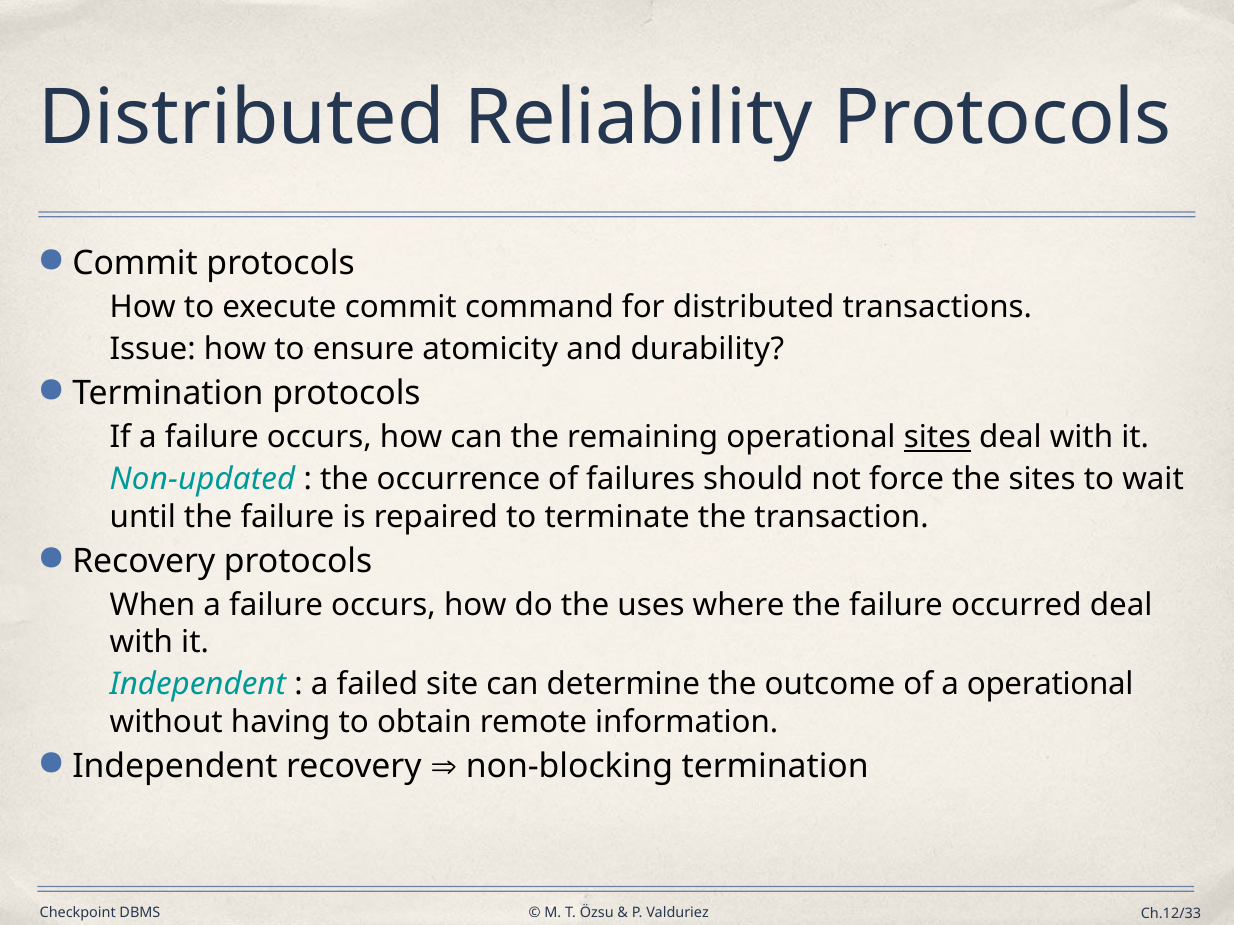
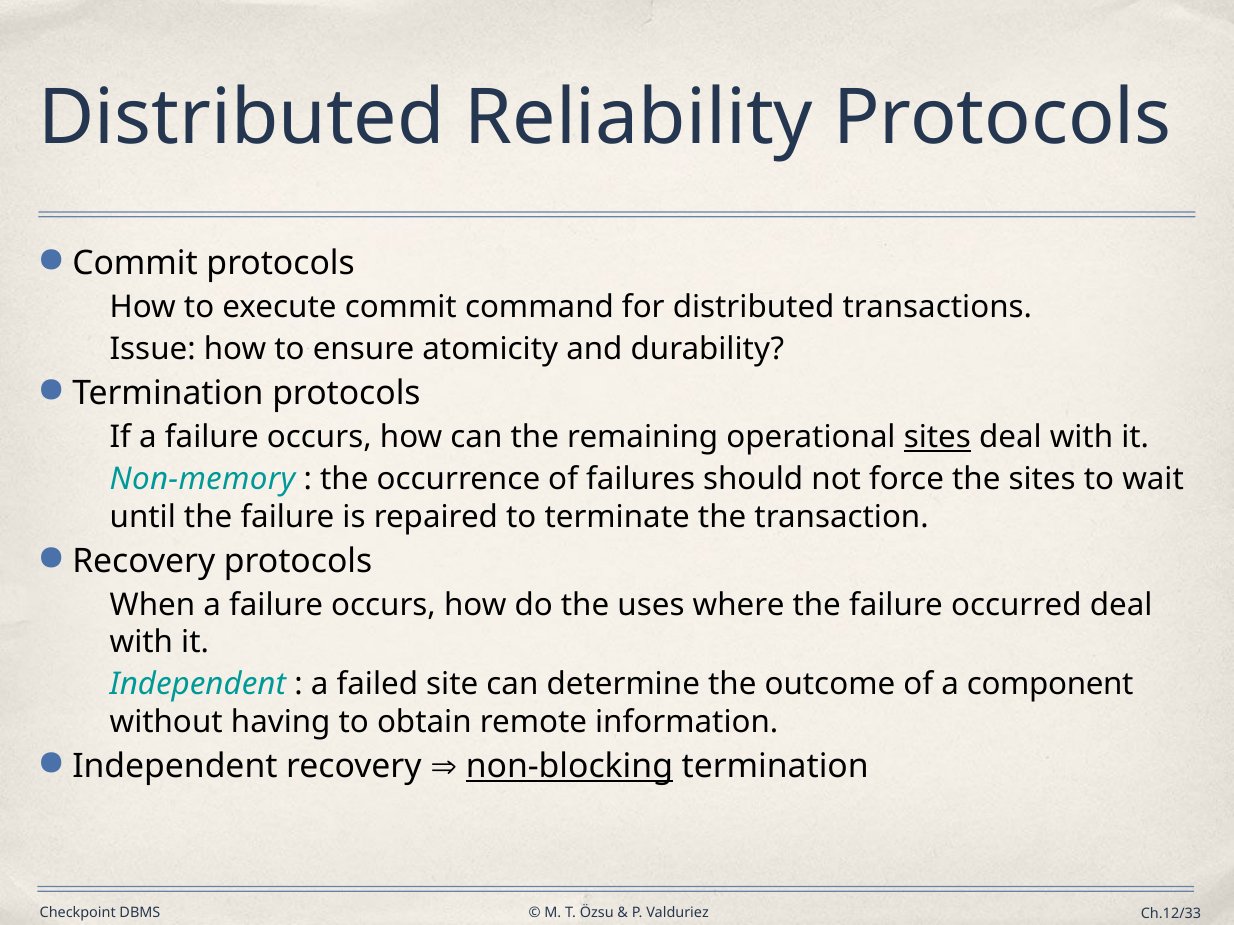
Non-updated: Non-updated -> Non-memory
a operational: operational -> component
non-blocking underline: none -> present
